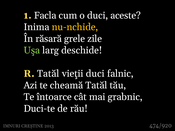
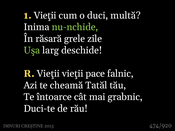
1 Facla: Facla -> Vieţii
aceste: aceste -> multă
nu-nchide colour: yellow -> light green
R Tatăl: Tatăl -> Vieţii
vieţii duci: duci -> pace
